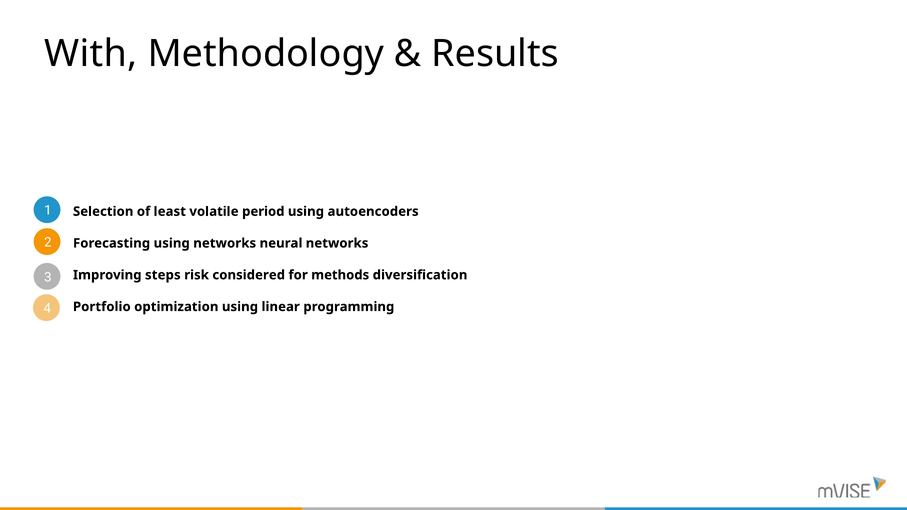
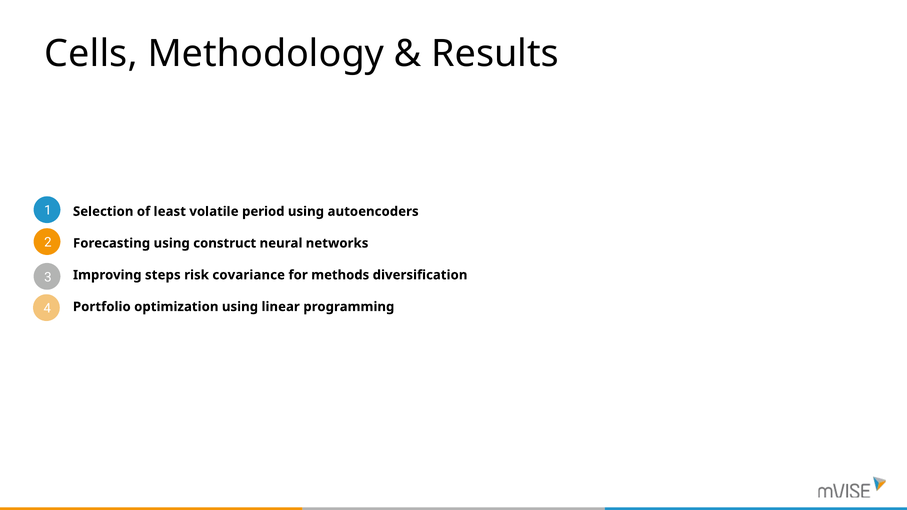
With: With -> Cells
using networks: networks -> construct
considered: considered -> covariance
